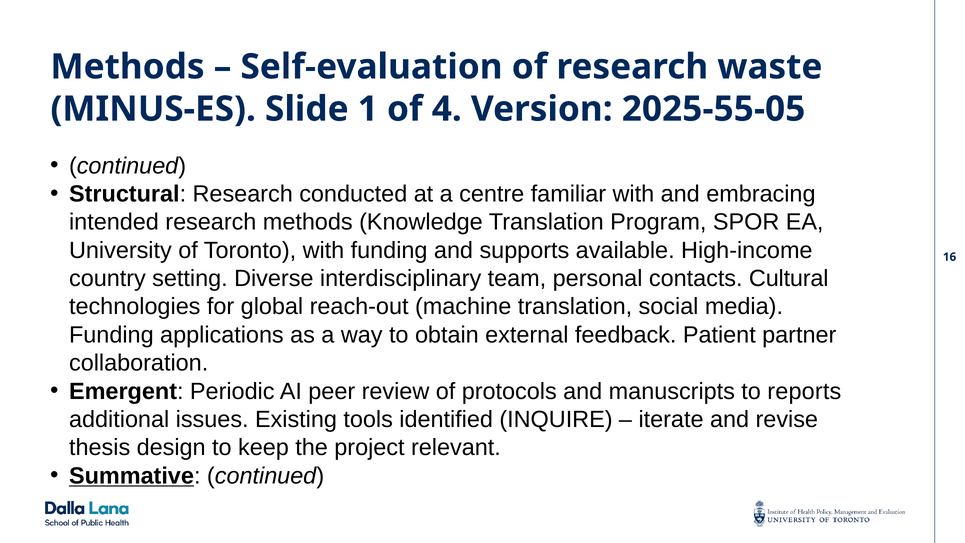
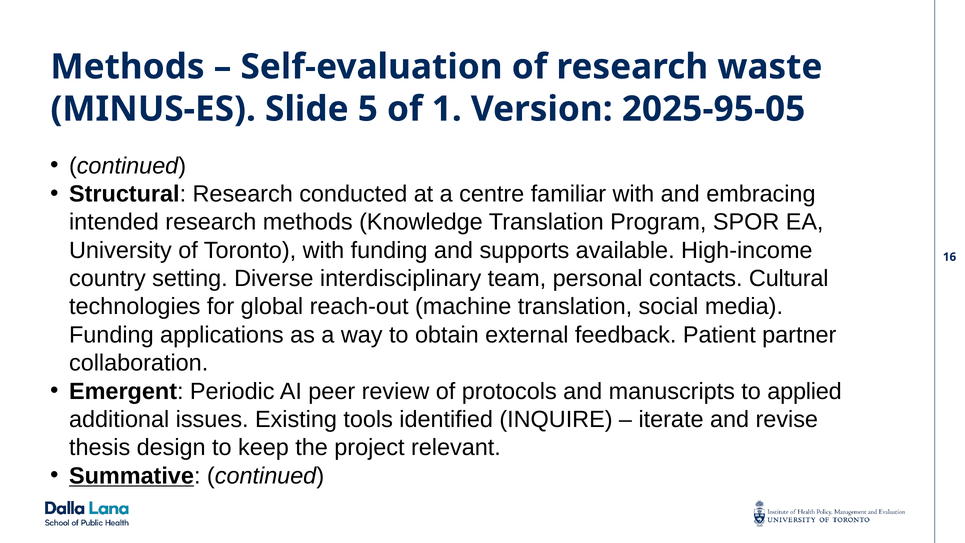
1: 1 -> 5
4: 4 -> 1
2025-55-05: 2025-55-05 -> 2025-95-05
reports: reports -> applied
